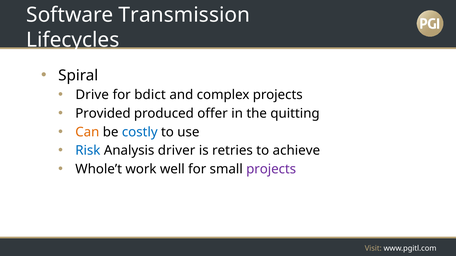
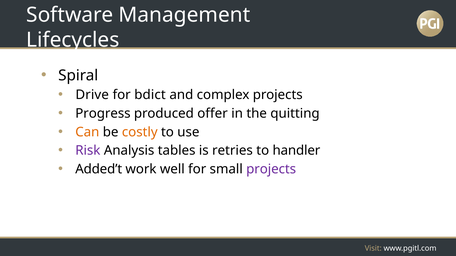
Transmission: Transmission -> Management
Provided: Provided -> Progress
costly colour: blue -> orange
Risk colour: blue -> purple
driver: driver -> tables
achieve: achieve -> handler
Whole’t: Whole’t -> Added’t
